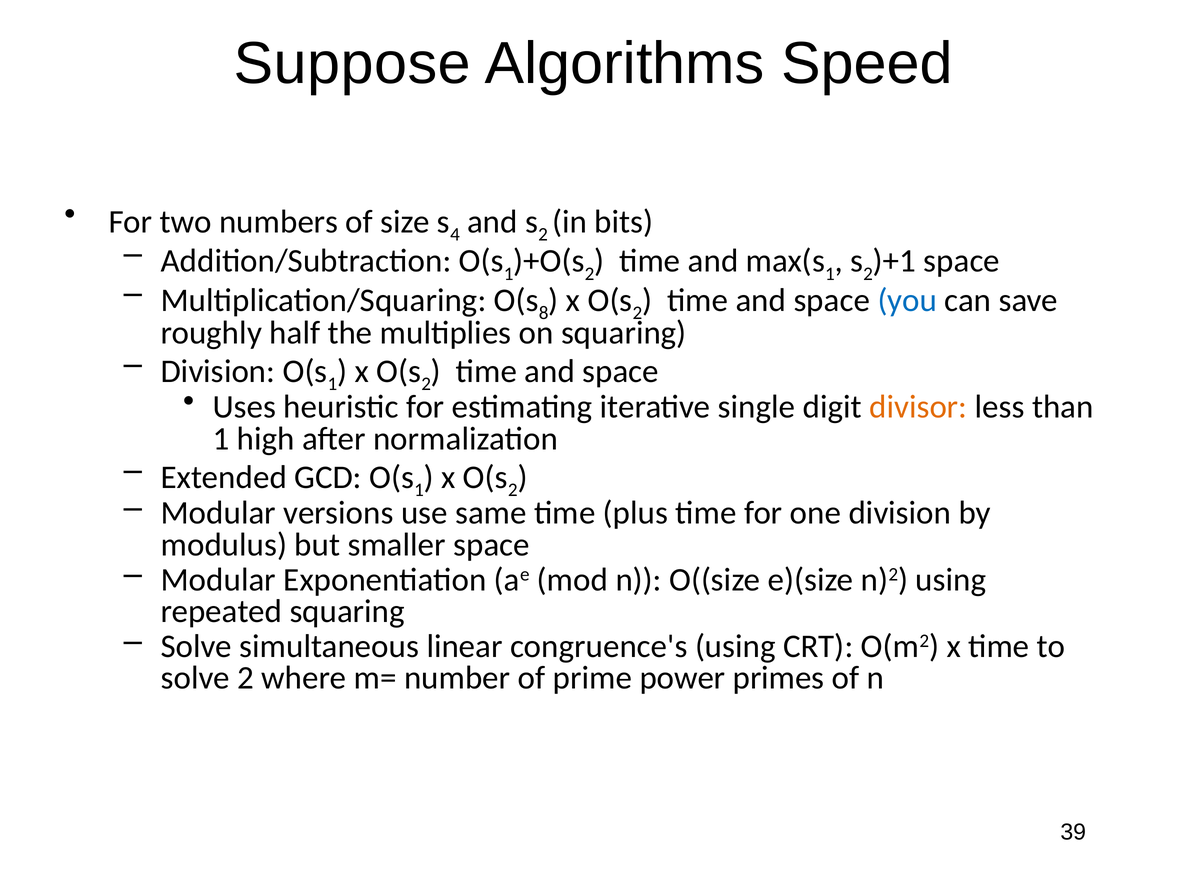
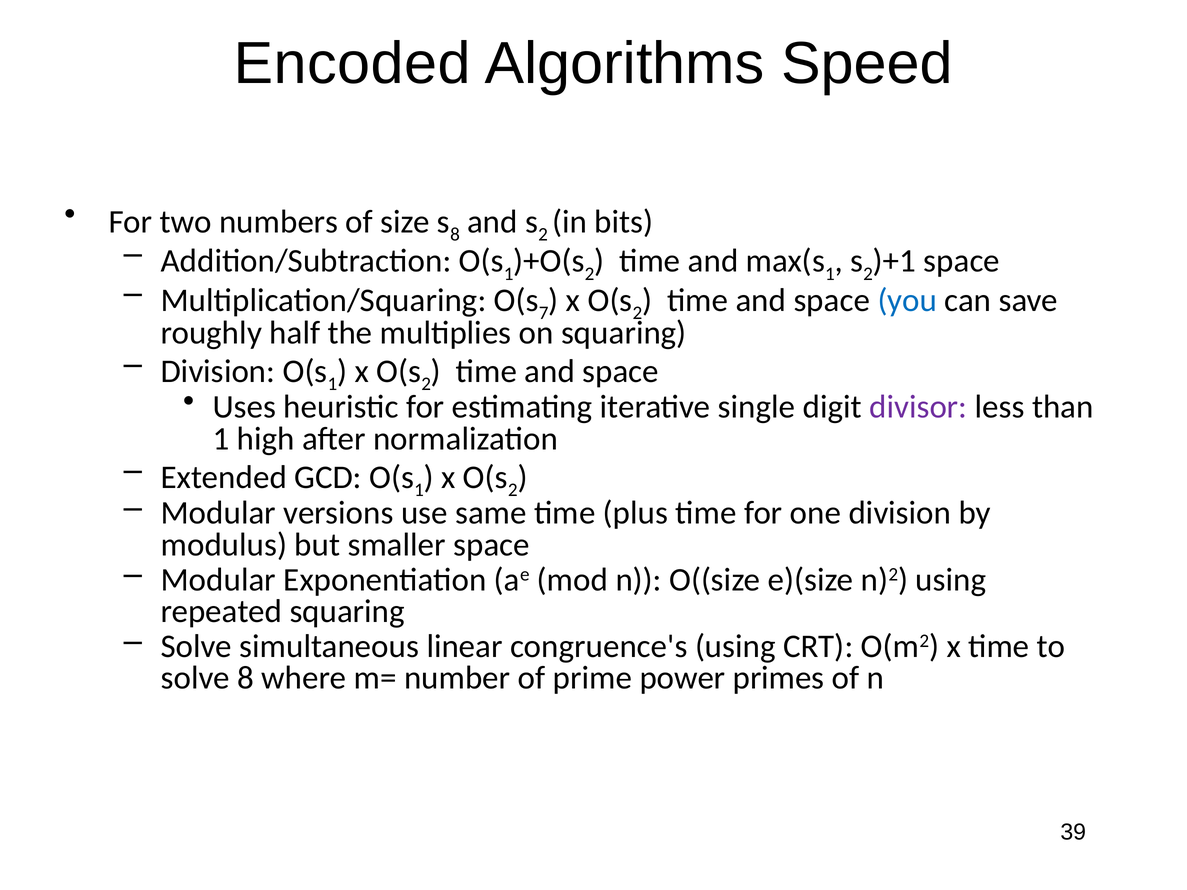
Suppose: Suppose -> Encoded
4 at (455, 234): 4 -> 8
8: 8 -> 7
divisor colour: orange -> purple
solve 2: 2 -> 8
